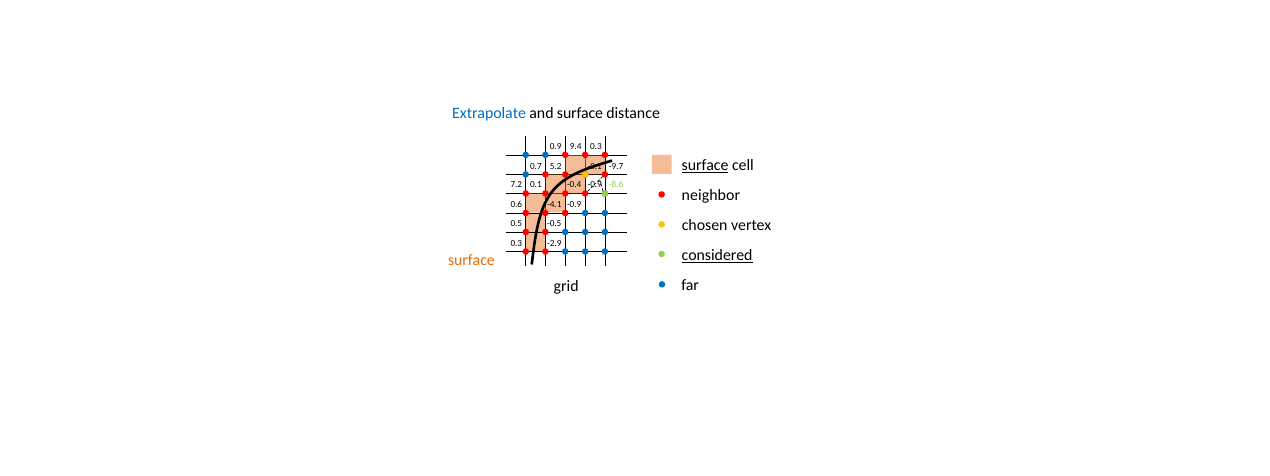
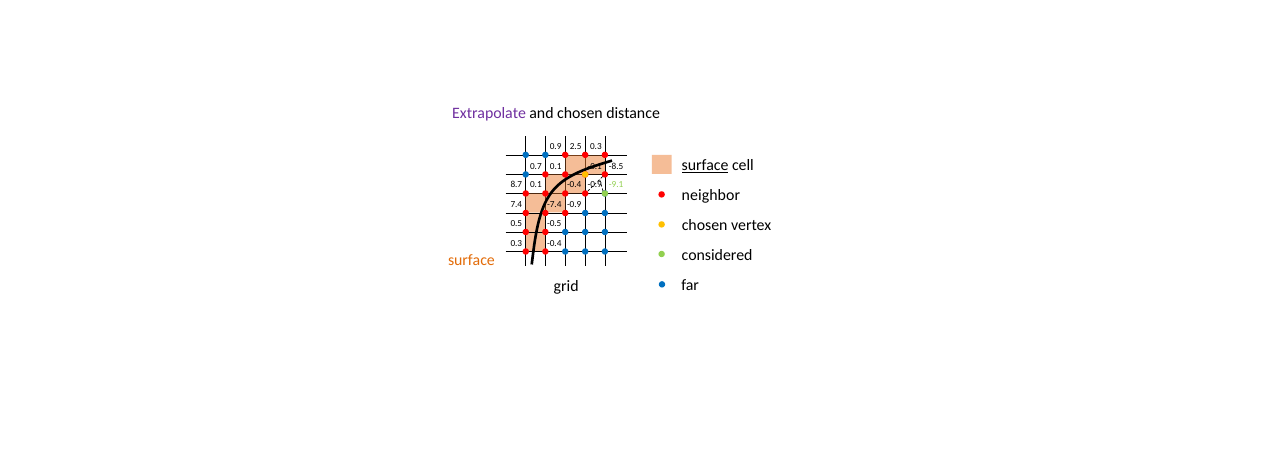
Extrapolate colour: blue -> purple
and surface: surface -> chosen
9.4: 9.4 -> 2.5
5.2 at (556, 166): 5.2 -> 0.1
-9.7: -9.7 -> -8.5
7.2: 7.2 -> 8.7
-8.6: -8.6 -> -9.1
0.6: 0.6 -> 7.4
-4.1: -4.1 -> -7.4
0.3 -2.9: -2.9 -> -0.4
considered underline: present -> none
